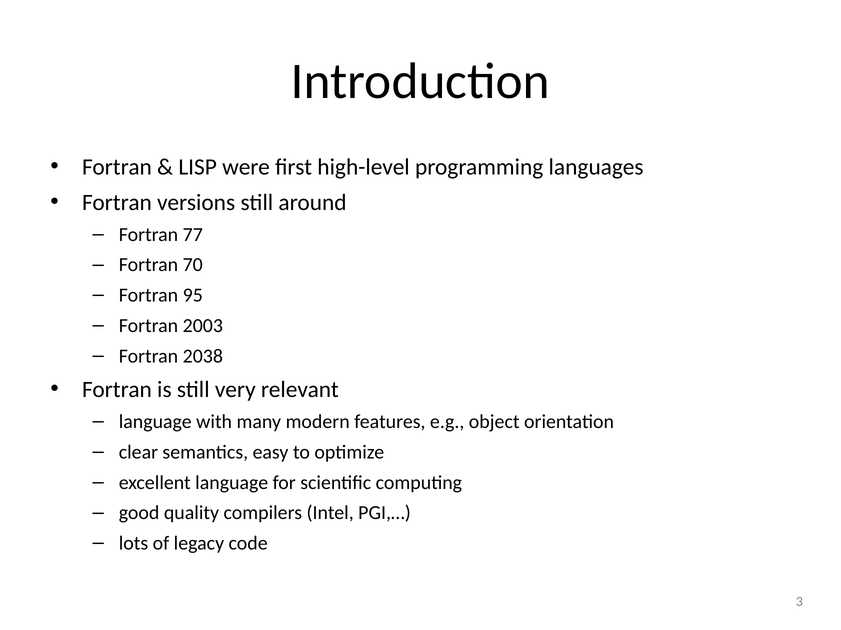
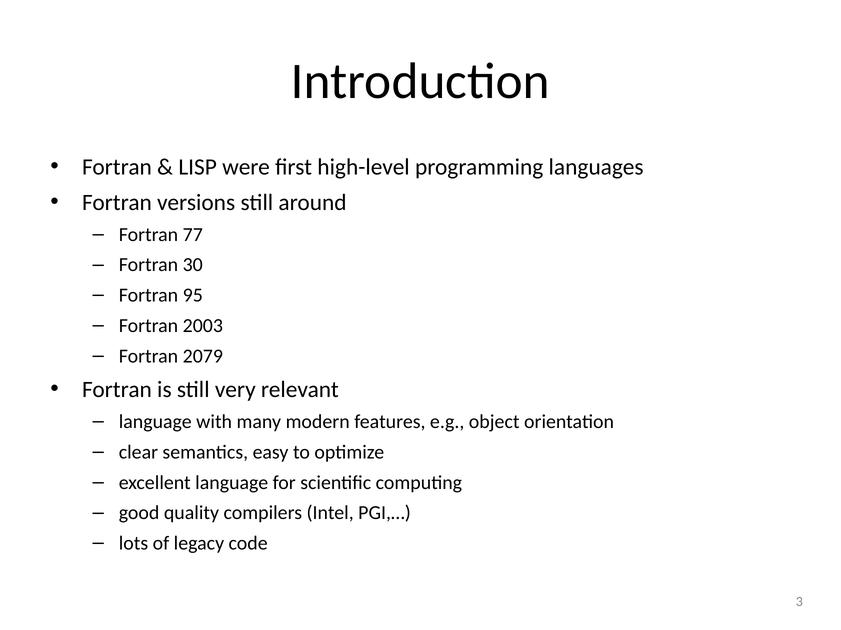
70: 70 -> 30
2038: 2038 -> 2079
